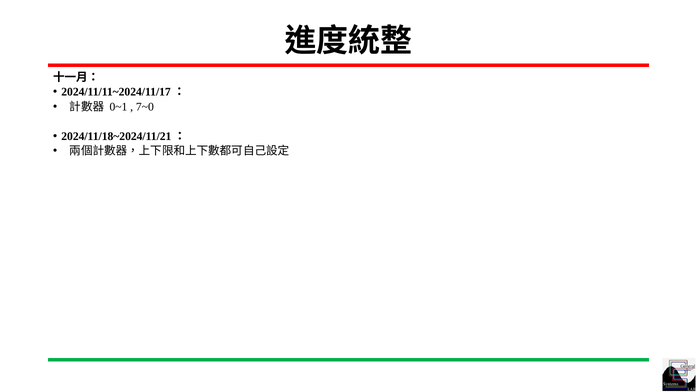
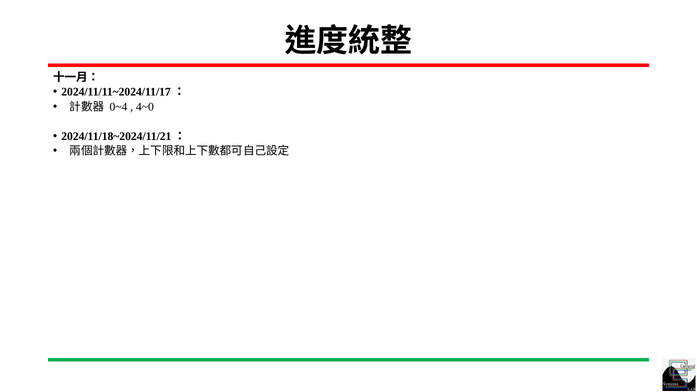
0~1: 0~1 -> 0~4
7~0: 7~0 -> 4~0
